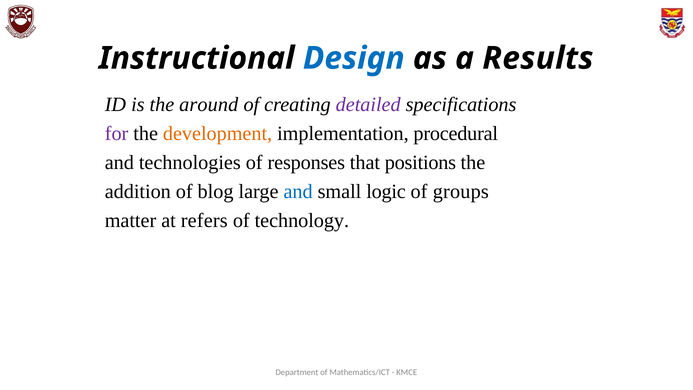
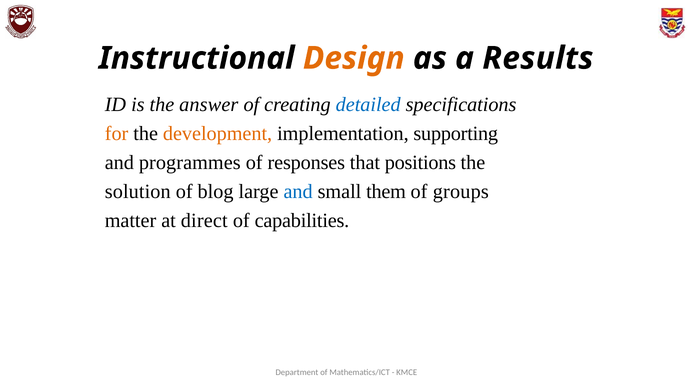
Design colour: blue -> orange
around: around -> answer
detailed colour: purple -> blue
for colour: purple -> orange
procedural: procedural -> supporting
technologies: technologies -> programmes
addition: addition -> solution
logic: logic -> them
refers: refers -> direct
technology: technology -> capabilities
